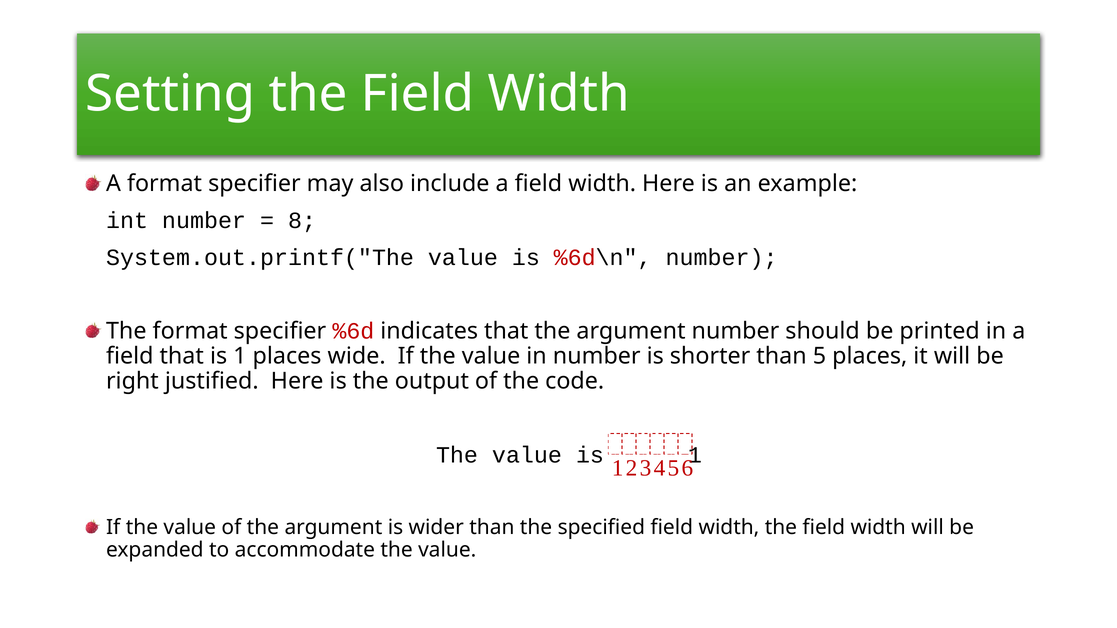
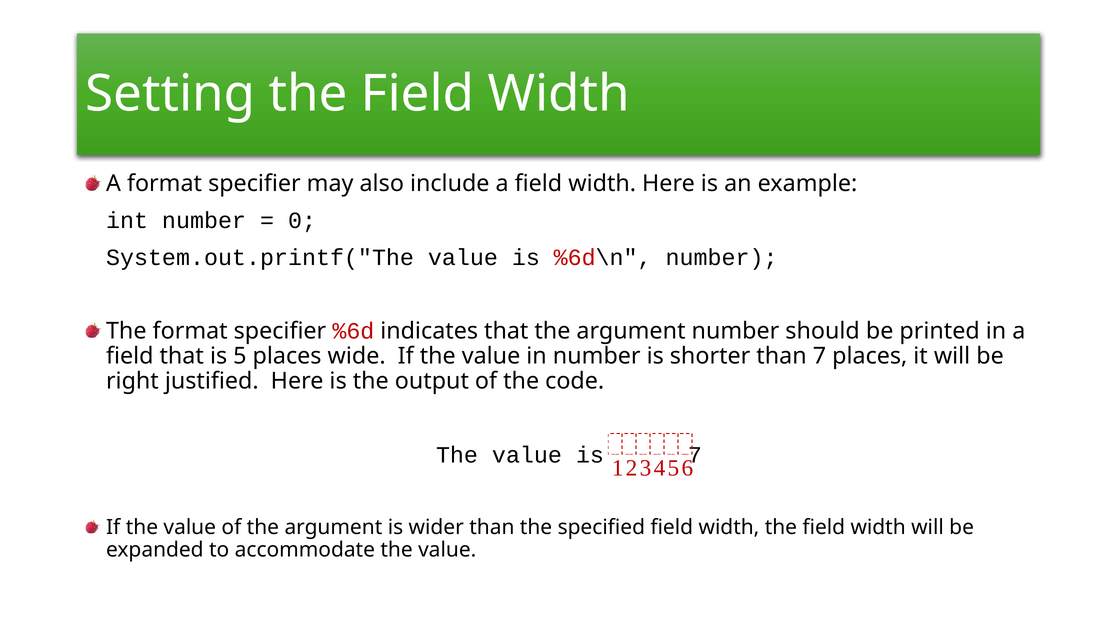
8: 8 -> 0
that is 1: 1 -> 5
than 5: 5 -> 7
value is 1: 1 -> 7
